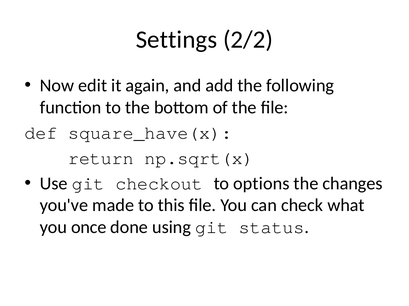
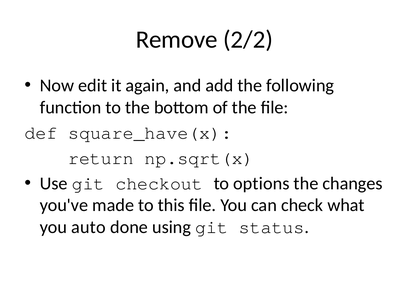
Settings: Settings -> Remove
once: once -> auto
